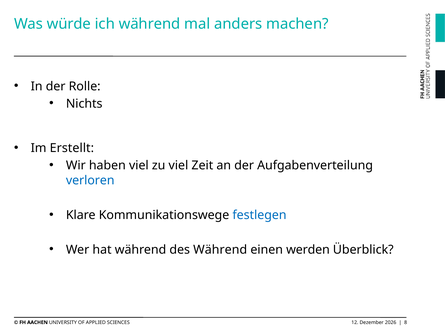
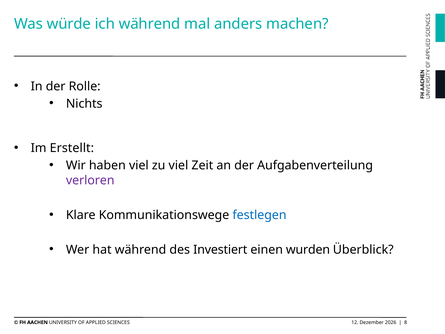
verloren colour: blue -> purple
des Während: Während -> Investiert
werden: werden -> wurden
